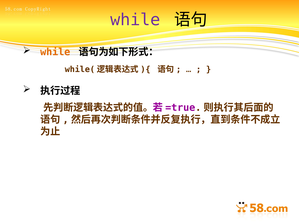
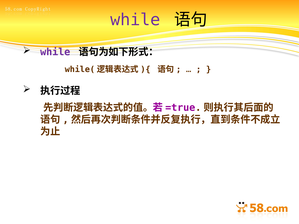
while at (55, 52) colour: orange -> purple
